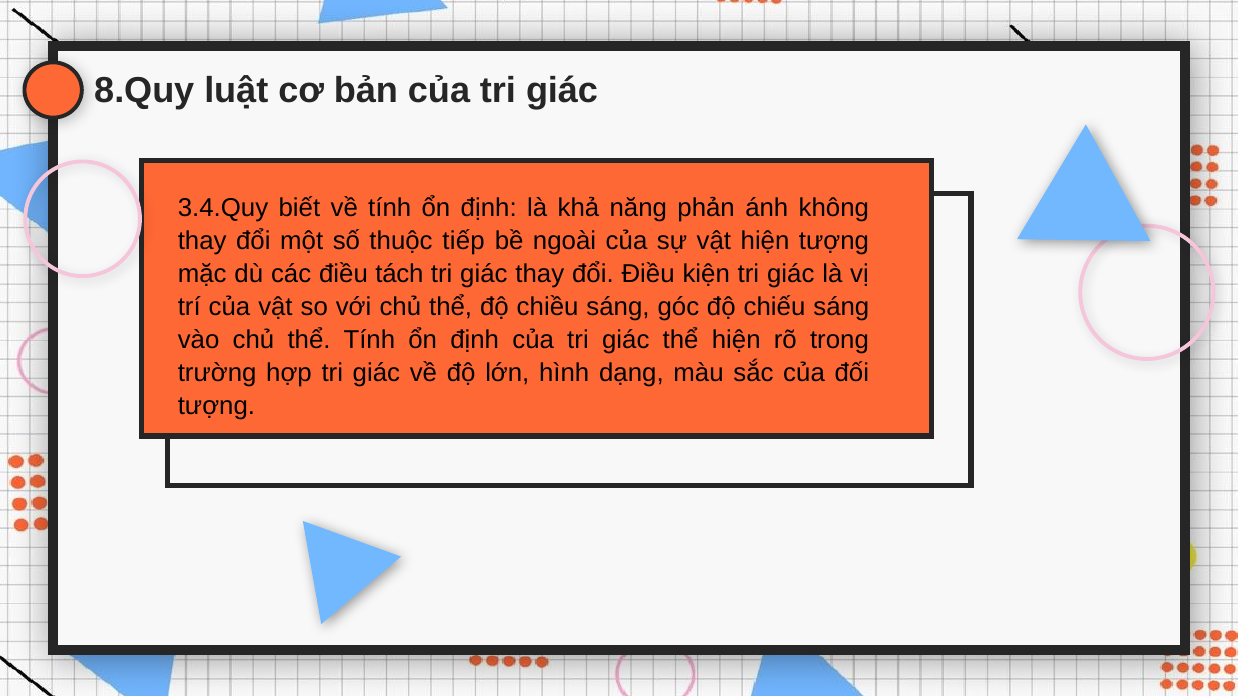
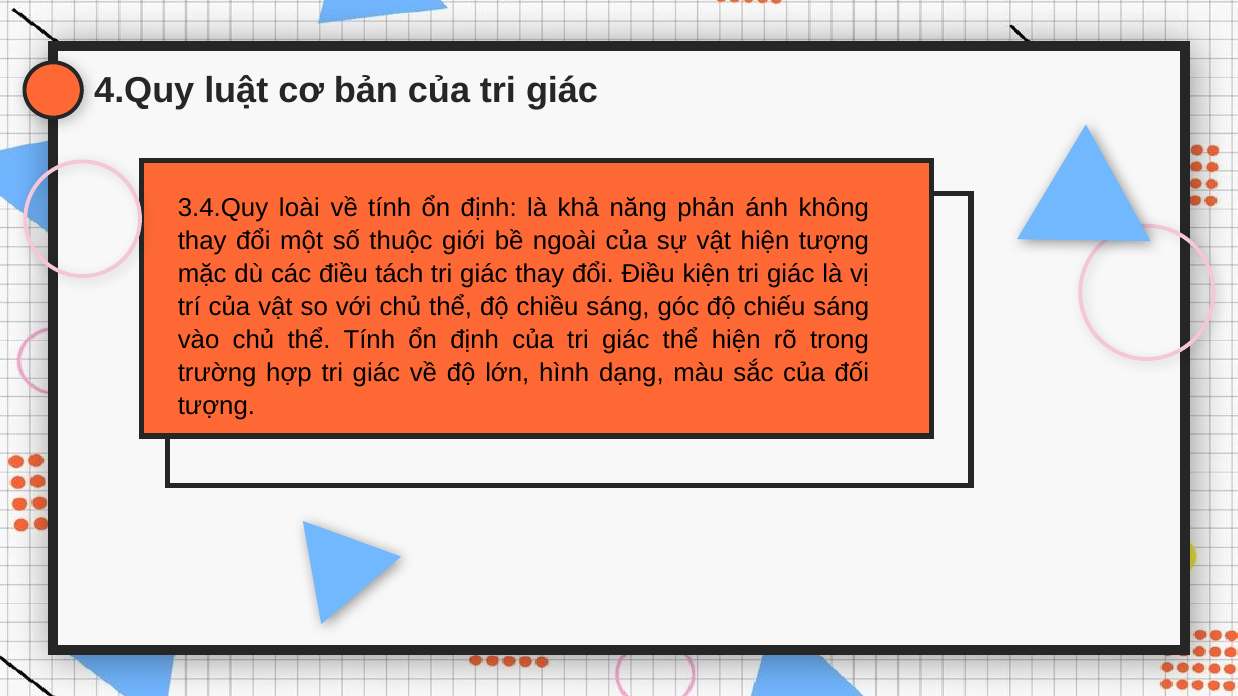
8.Quy: 8.Quy -> 4.Quy
biết: biết -> loài
tiếp: tiếp -> giới
